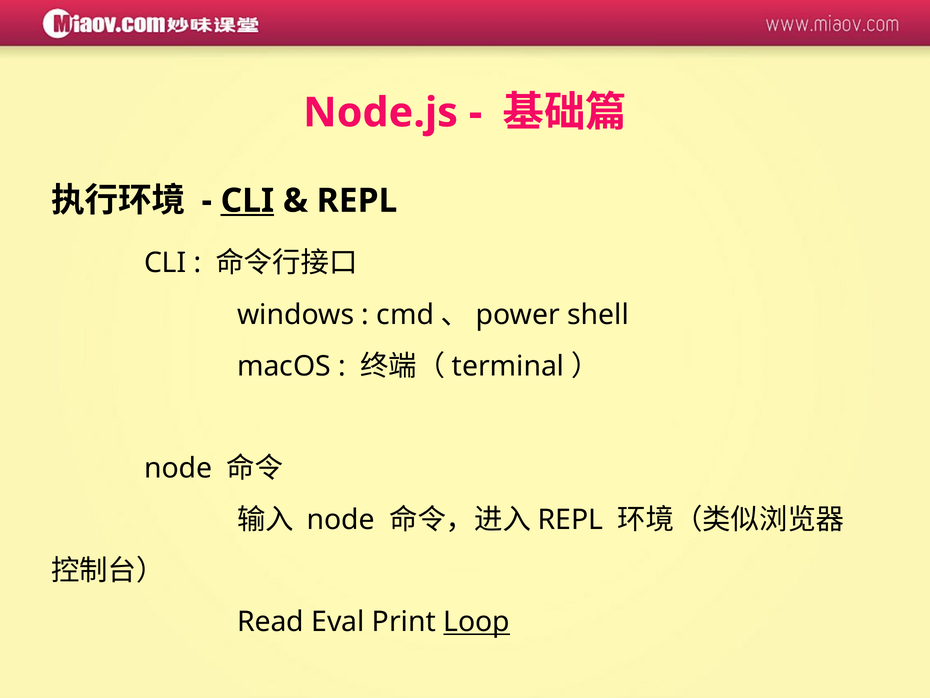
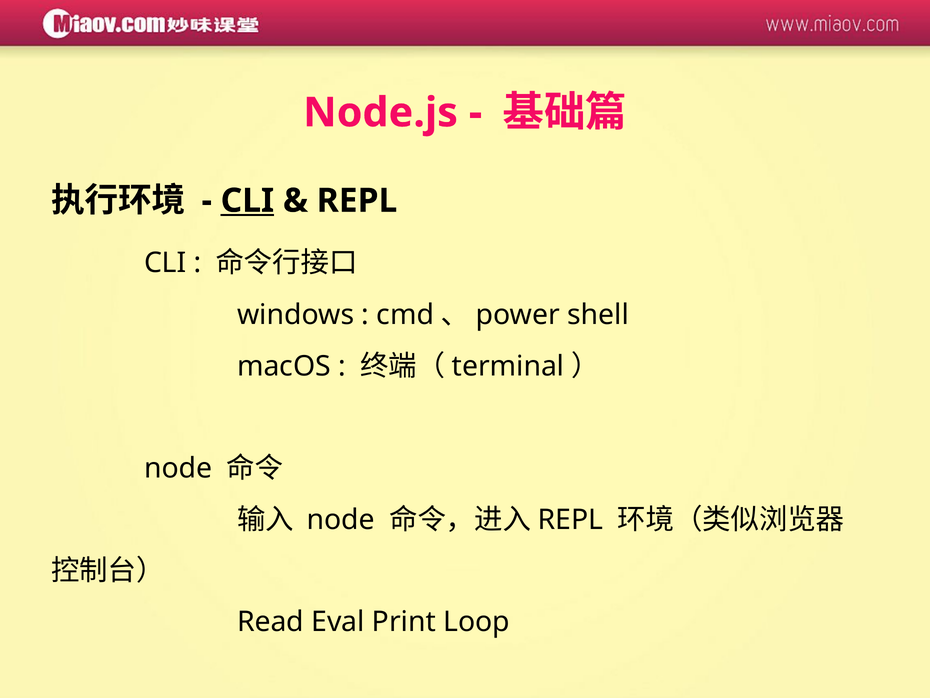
Loop underline: present -> none
